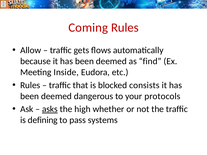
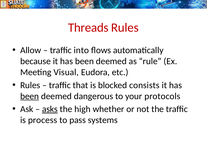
Coming: Coming -> Threads
gets: gets -> into
find: find -> rule
Inside: Inside -> Visual
been at (30, 96) underline: none -> present
defining: defining -> process
